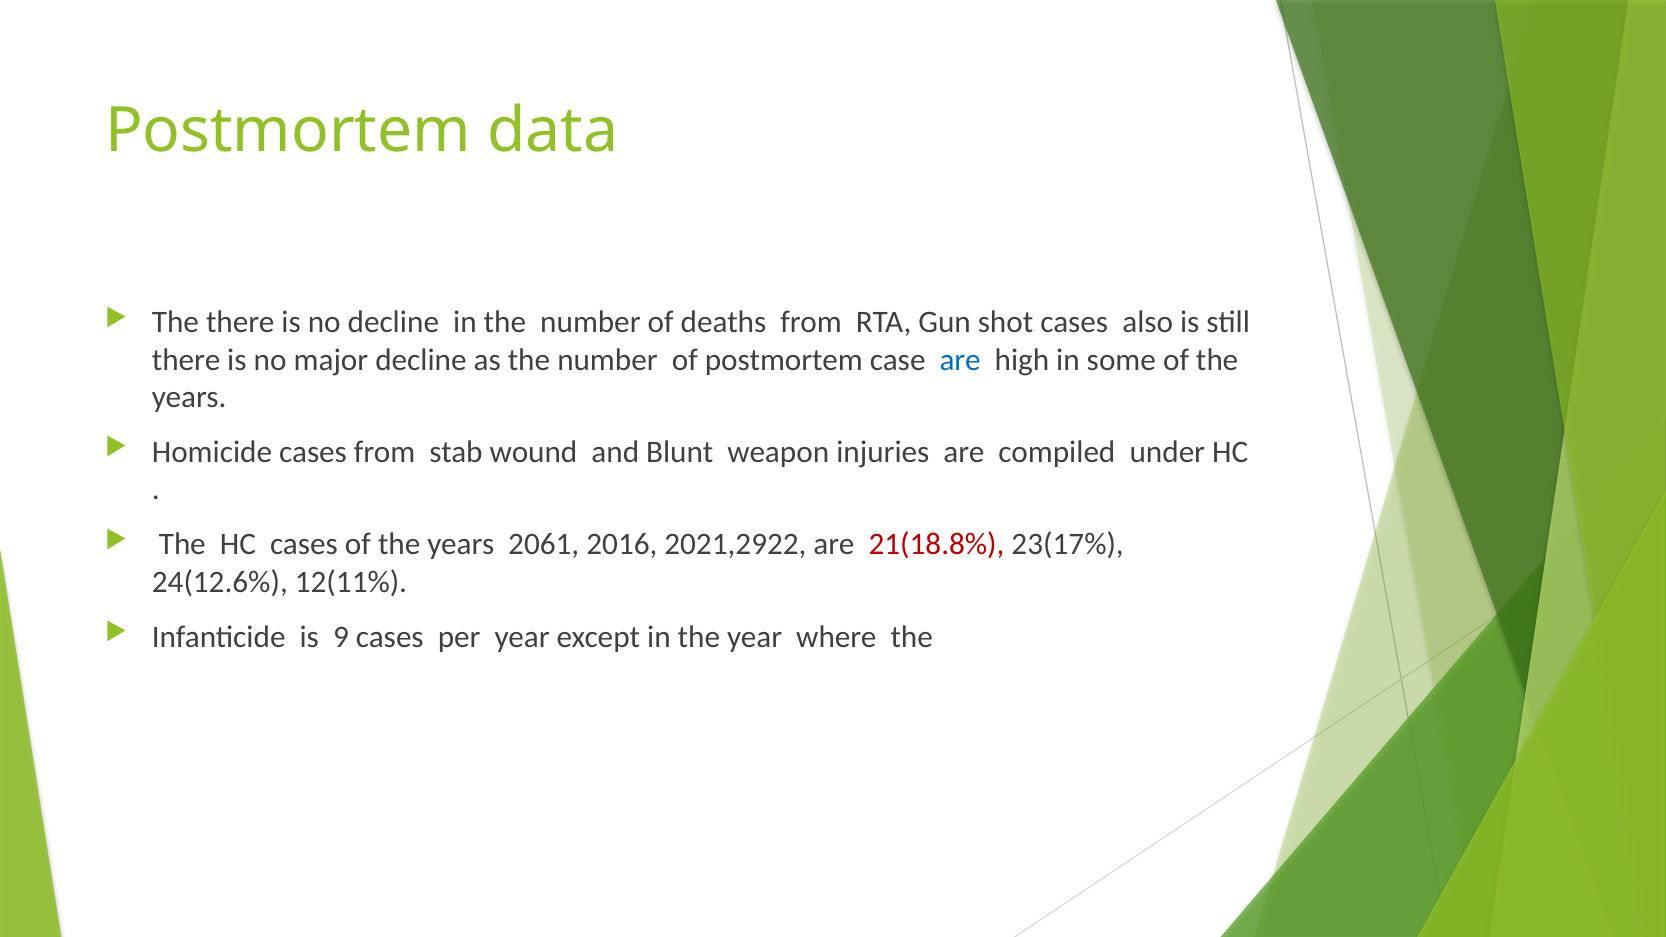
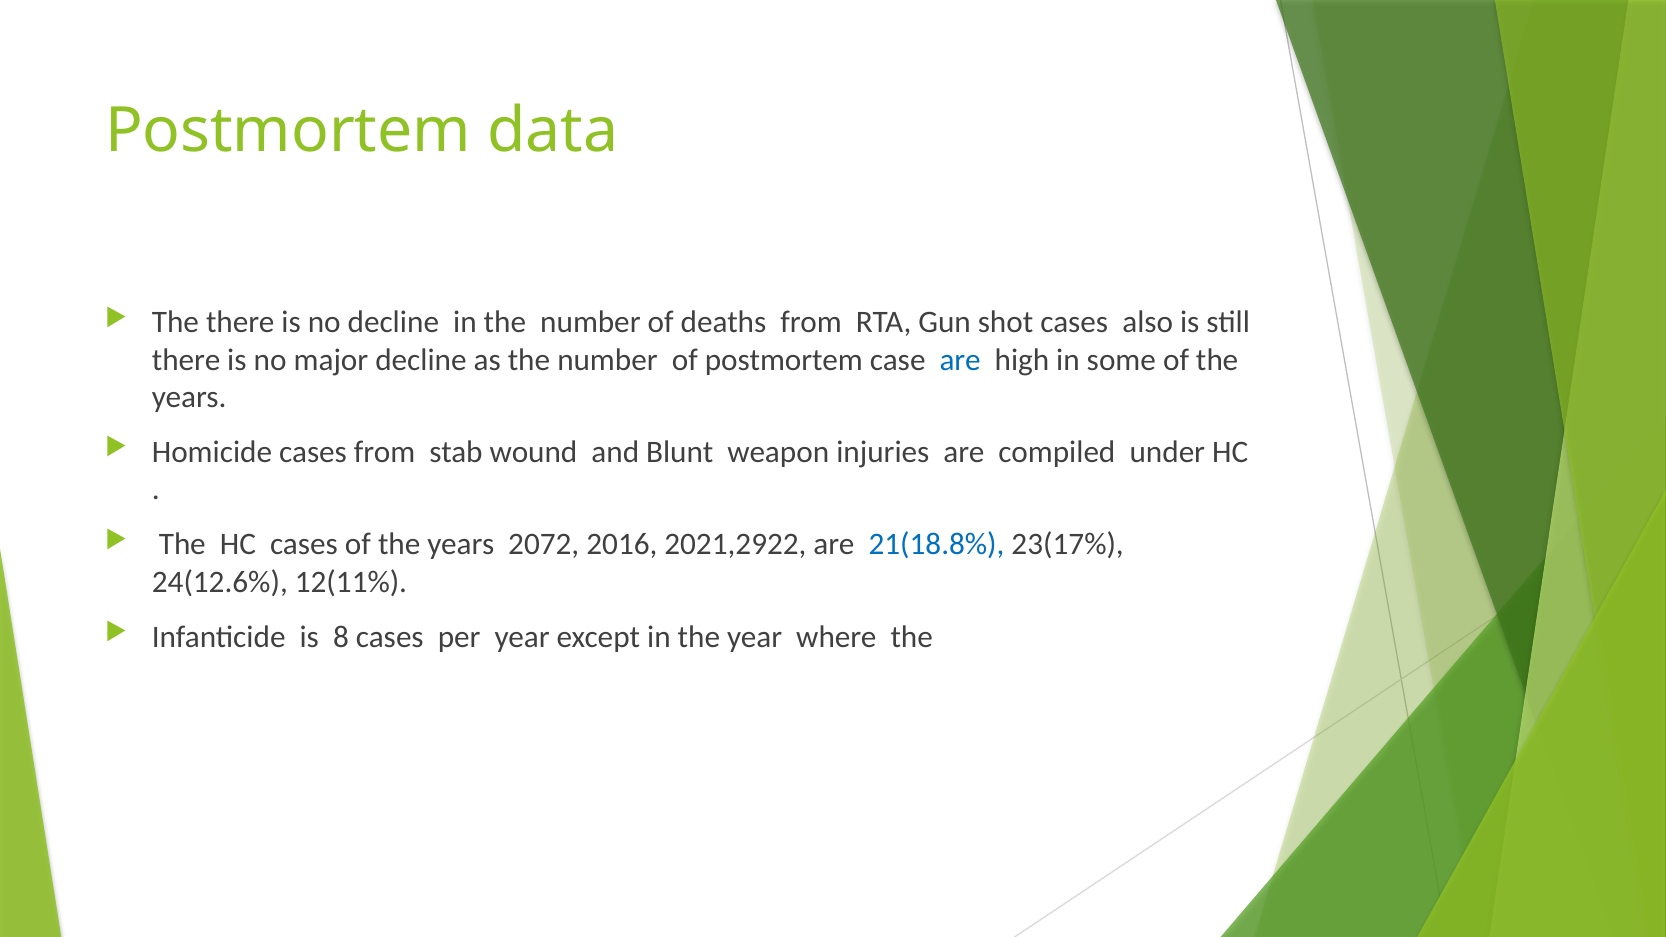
2061: 2061 -> 2072
21(18.8% colour: red -> blue
9: 9 -> 8
